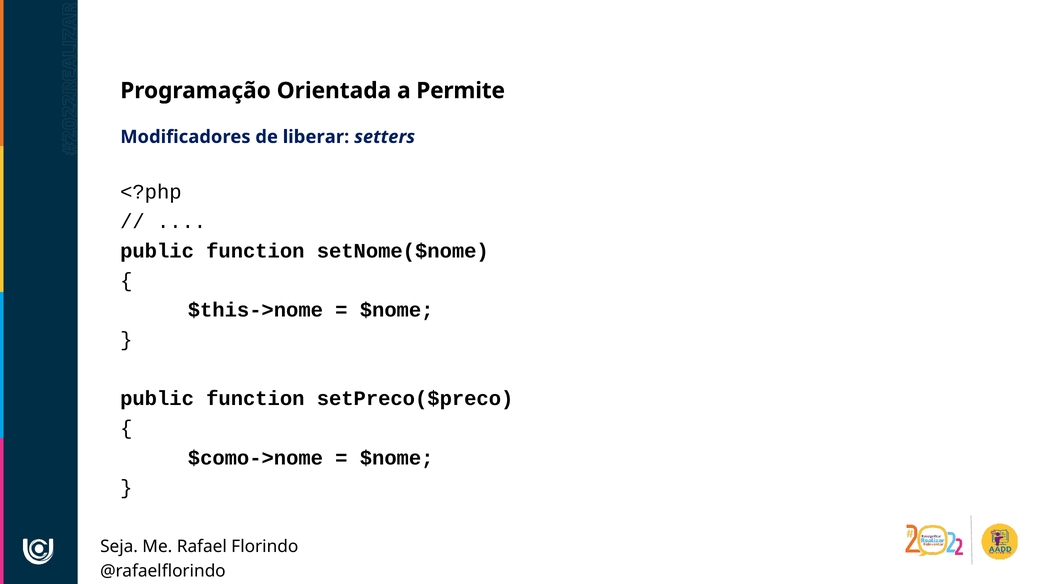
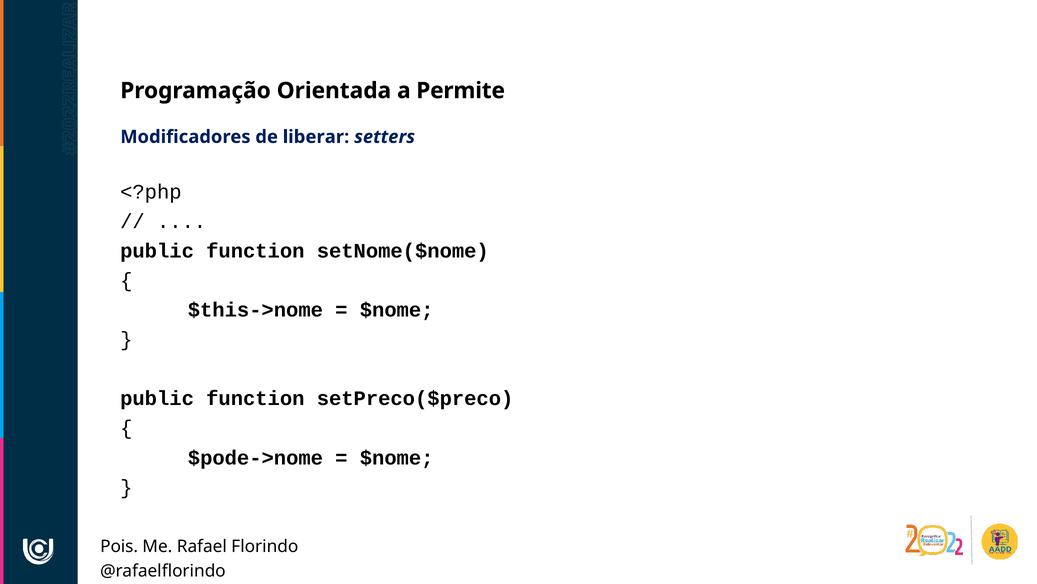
$como->nome: $como->nome -> $pode->nome
Seja: Seja -> Pois
